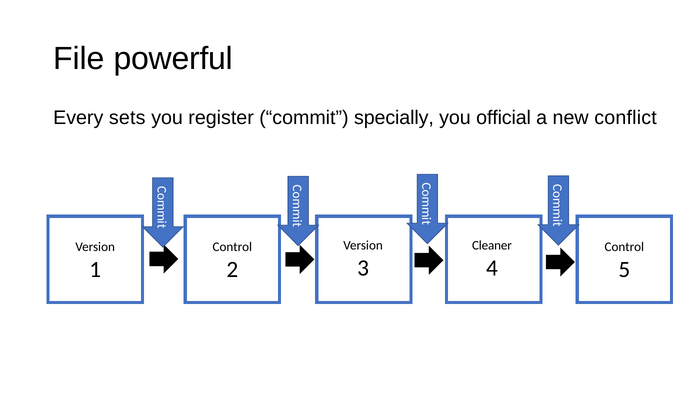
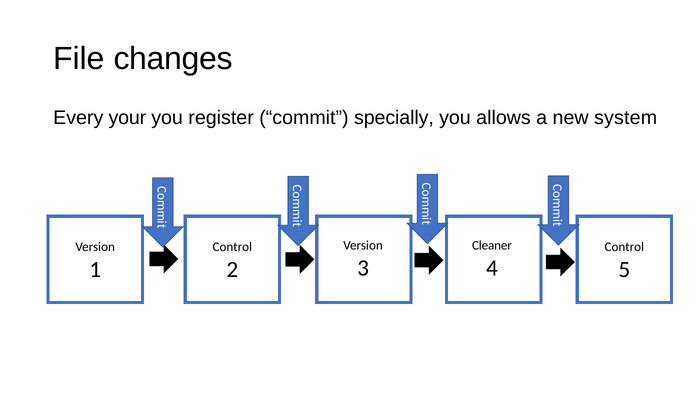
powerful: powerful -> changes
sets: sets -> your
official: official -> allows
conflict: conflict -> system
